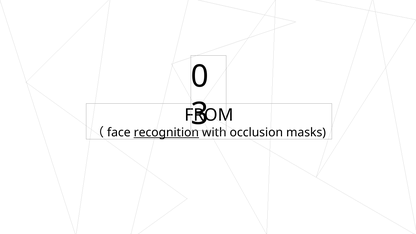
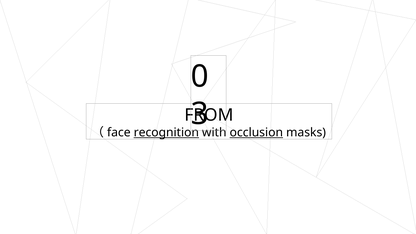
occlusion underline: none -> present
